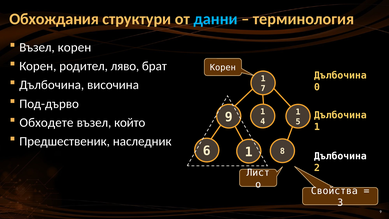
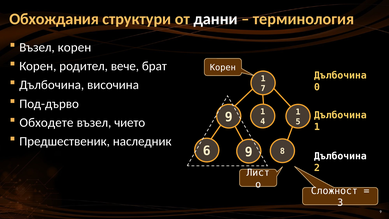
данни colour: light blue -> white
ляво: ляво -> вече
който: който -> чието
6 1: 1 -> 9
Свойства: Свойства -> Сложност
